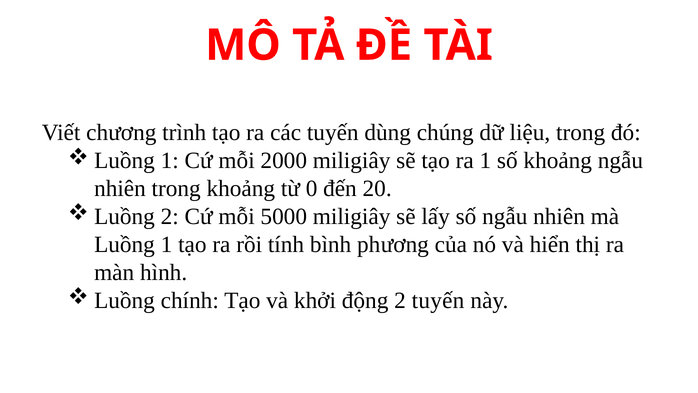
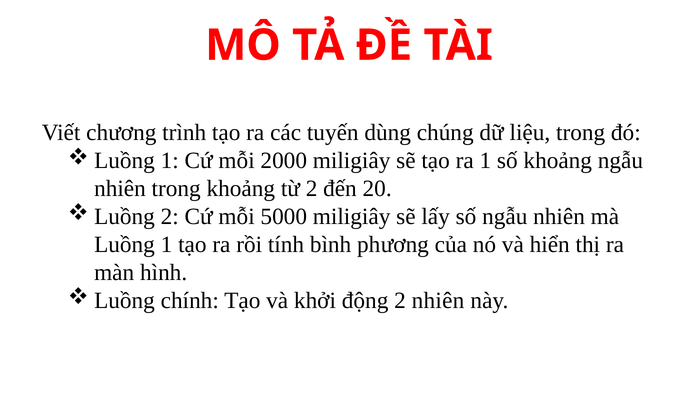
từ 0: 0 -> 2
2 tuyến: tuyến -> nhiên
